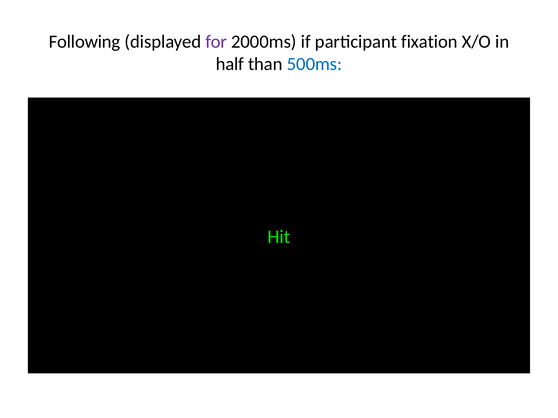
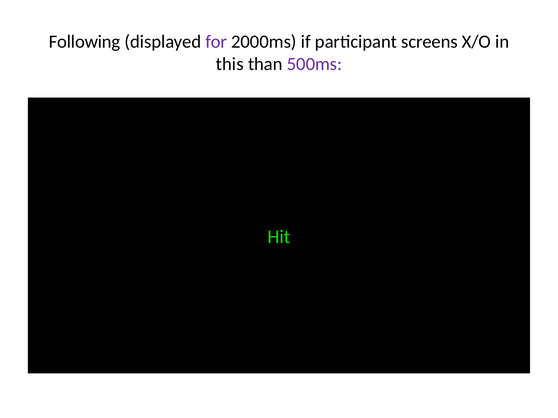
fixation: fixation -> screens
half: half -> this
500ms colour: blue -> purple
